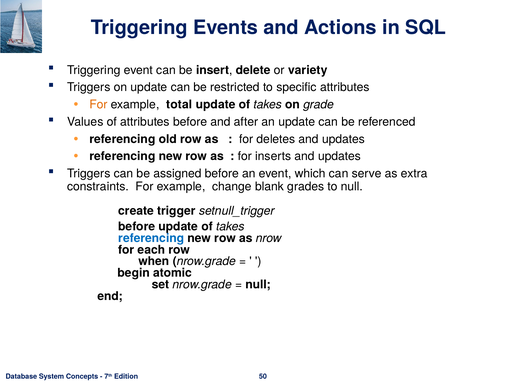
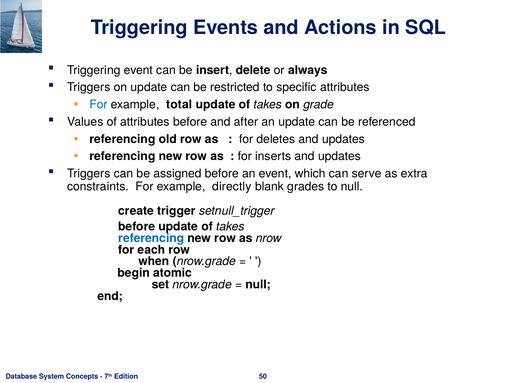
variety: variety -> always
For at (99, 105) colour: orange -> blue
change: change -> directly
